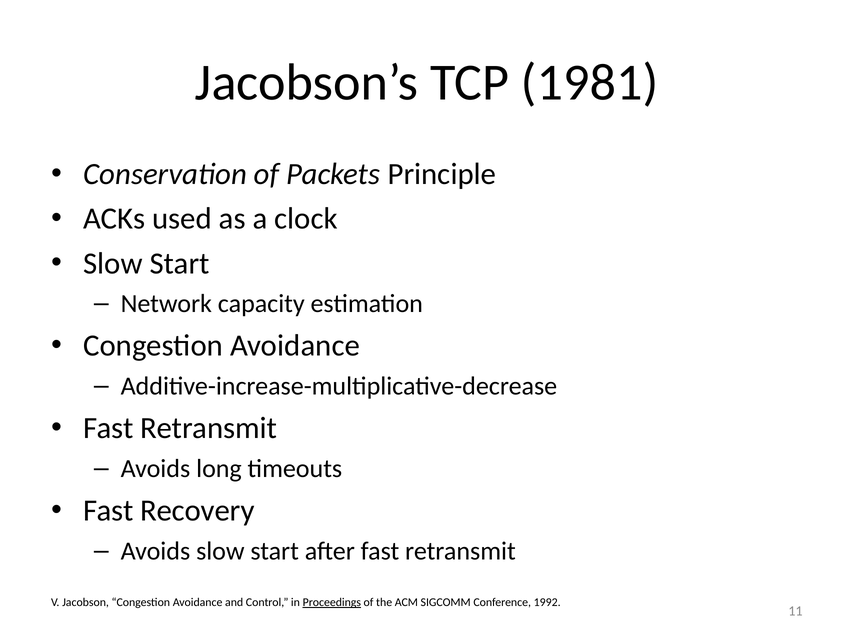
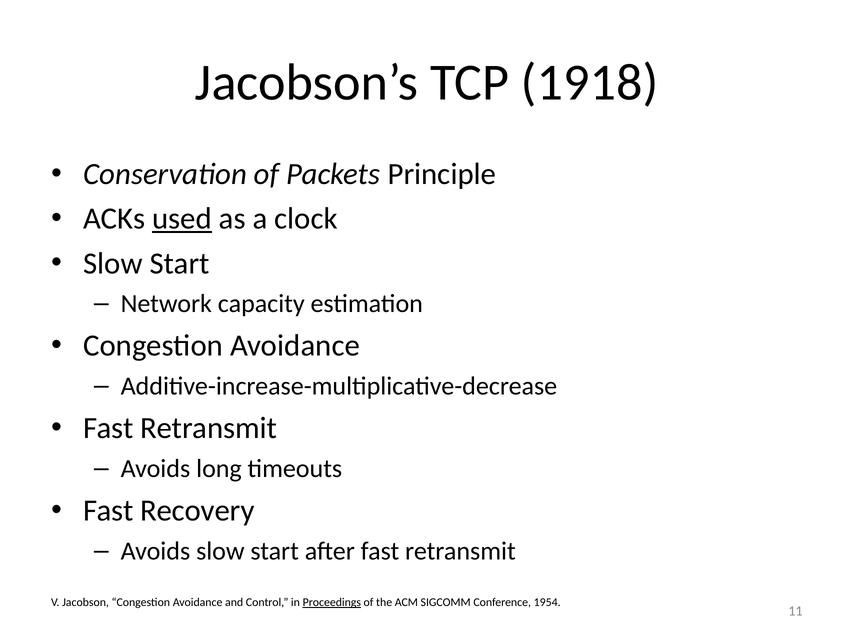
1981: 1981 -> 1918
used underline: none -> present
1992: 1992 -> 1954
